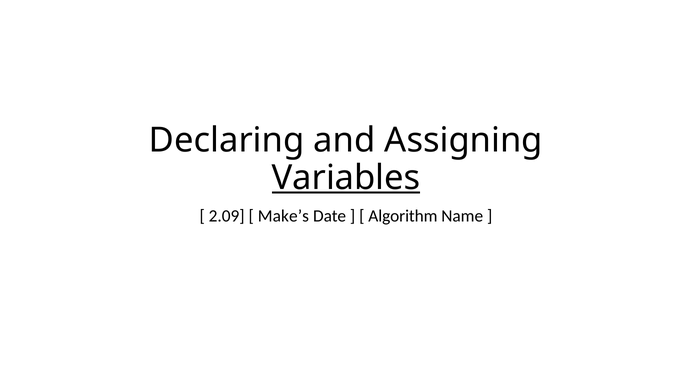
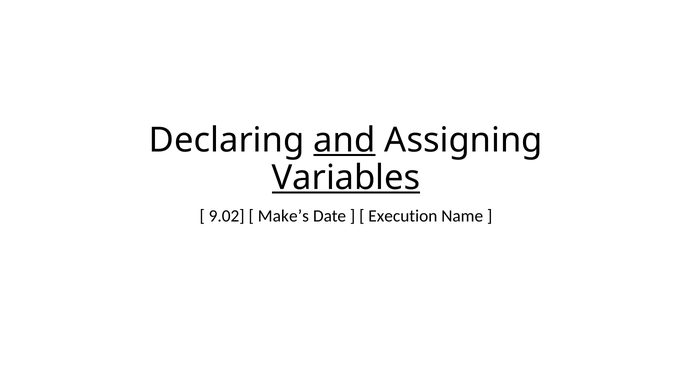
and underline: none -> present
2.09: 2.09 -> 9.02
Algorithm: Algorithm -> Execution
